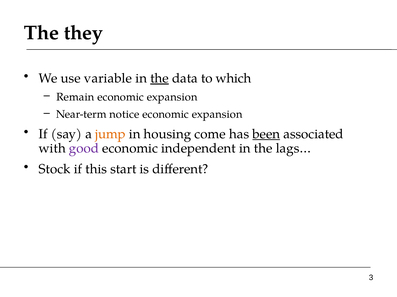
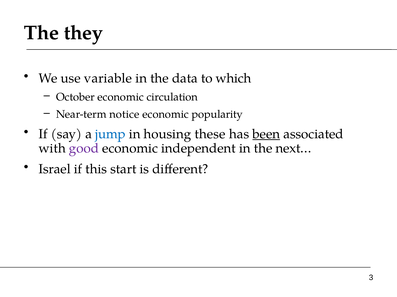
the at (160, 79) underline: present -> none
Remain: Remain -> October
expansion at (172, 97): expansion -> circulation
expansion at (217, 115): expansion -> popularity
jump colour: orange -> blue
come: come -> these
lags…: lags… -> next…
Stock: Stock -> Israel
